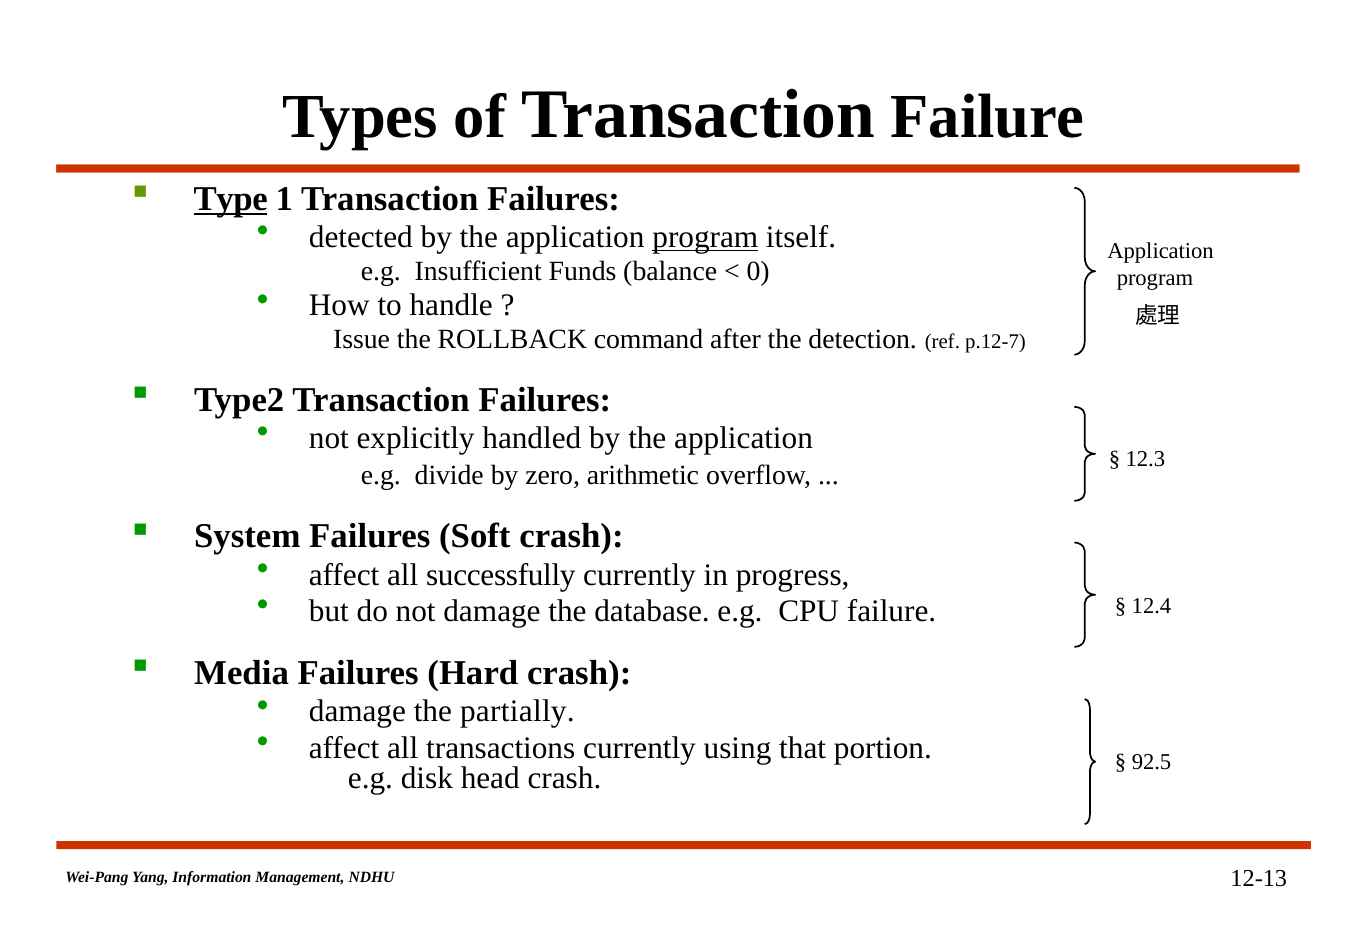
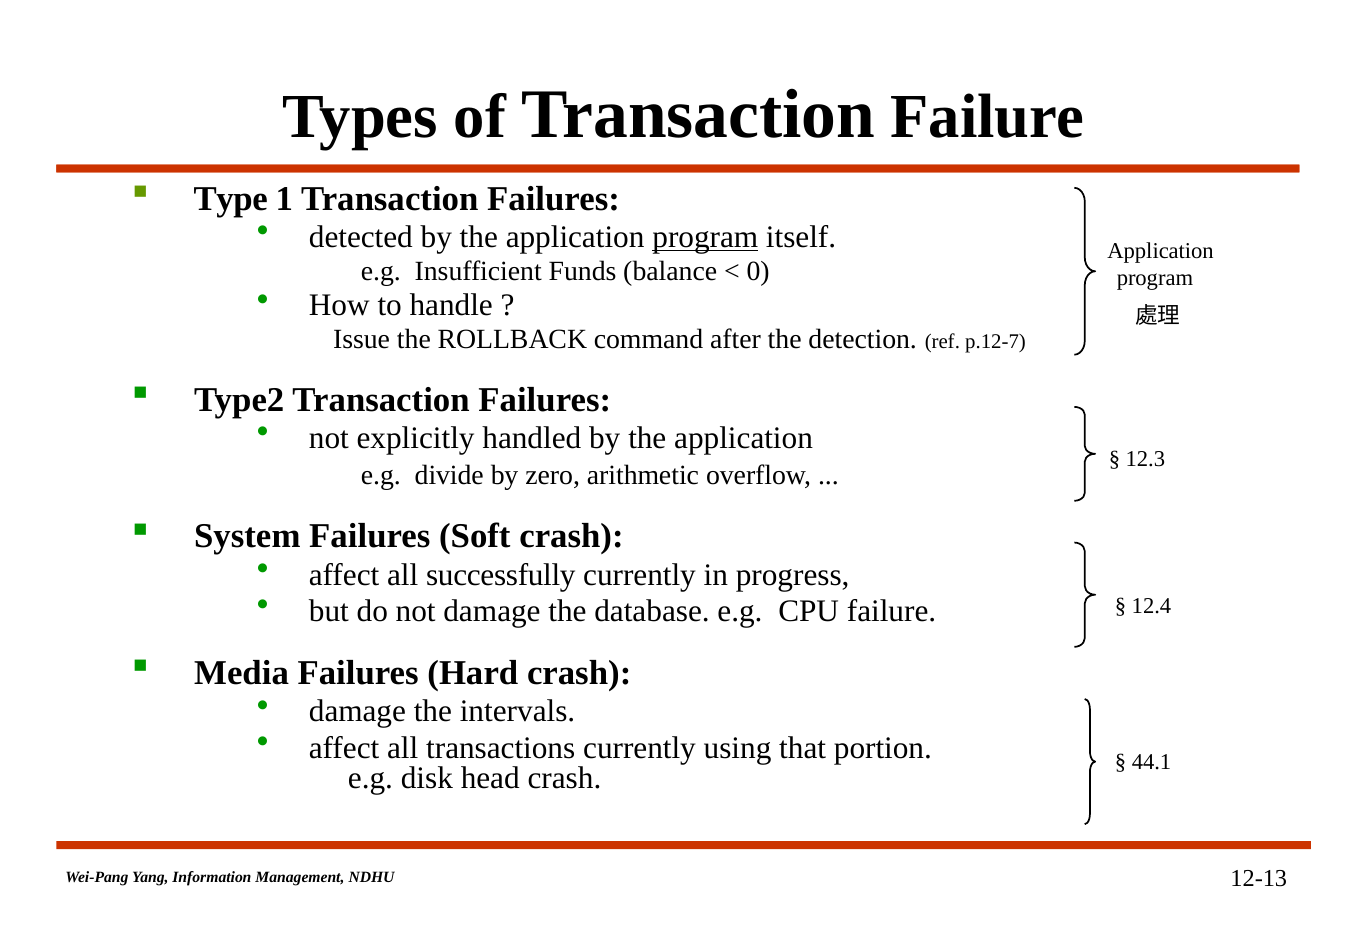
Type underline: present -> none
partially: partially -> intervals
92.5: 92.5 -> 44.1
